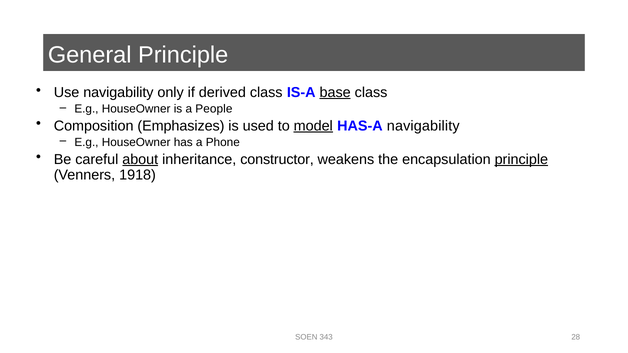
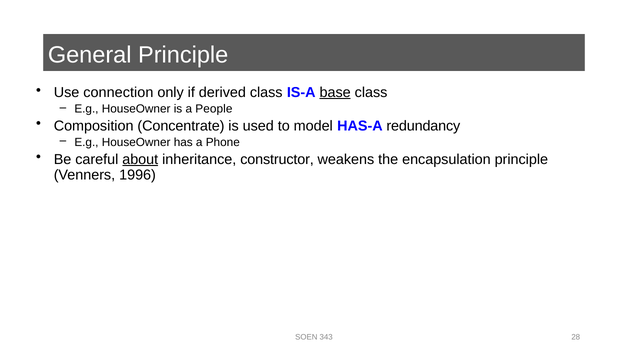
Use navigability: navigability -> connection
Emphasizes: Emphasizes -> Concentrate
model underline: present -> none
HAS-A navigability: navigability -> redundancy
principle at (521, 159) underline: present -> none
1918: 1918 -> 1996
